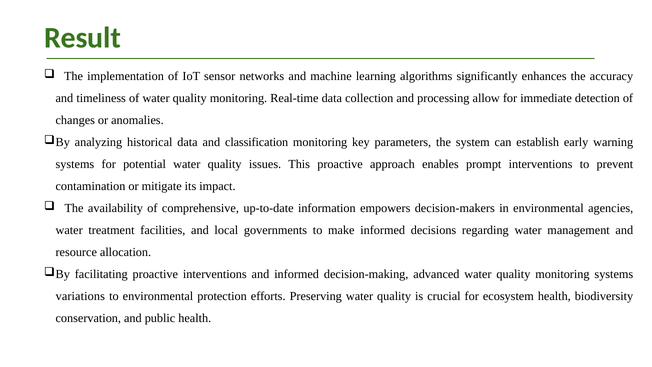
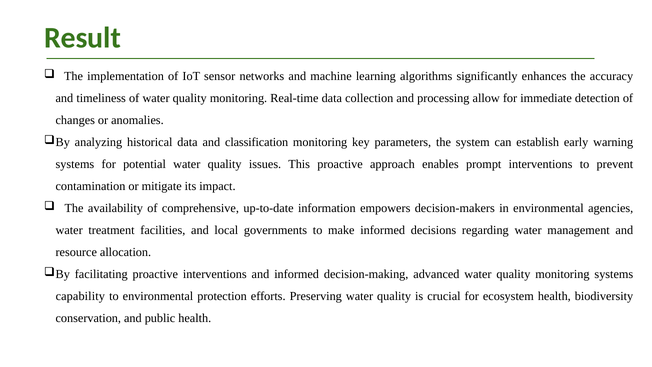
variations: variations -> capability
